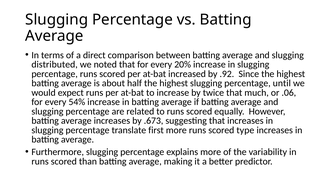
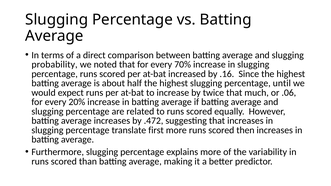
distributed: distributed -> probability
20%: 20% -> 70%
.92: .92 -> .16
54%: 54% -> 20%
.673: .673 -> .472
type: type -> then
